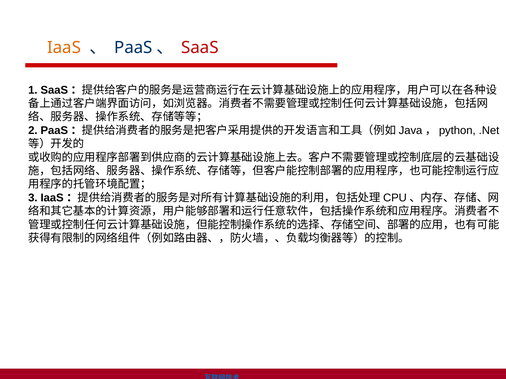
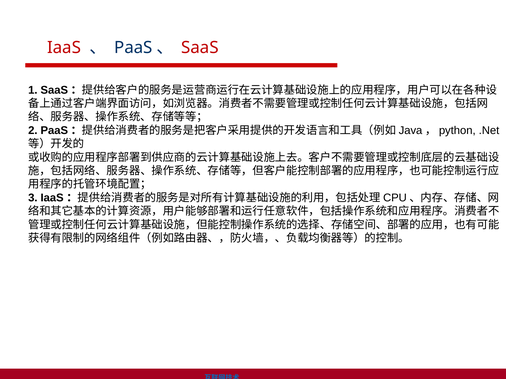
IaaS colour: orange -> red
